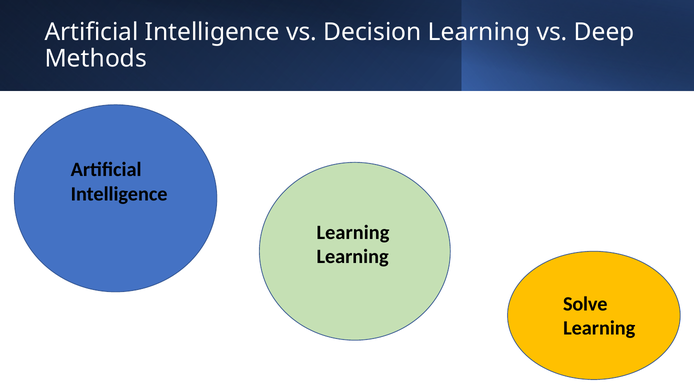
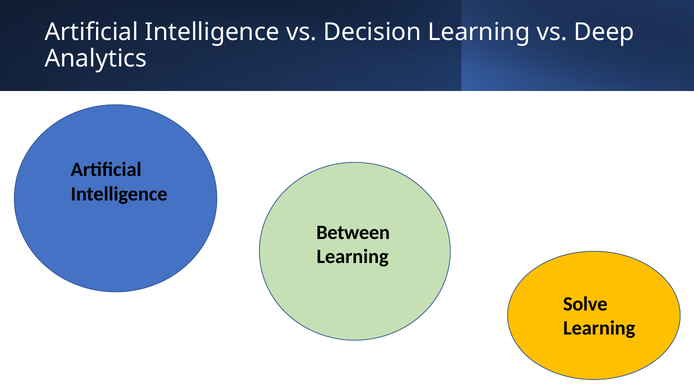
Methods: Methods -> Analytics
Learning at (353, 232): Learning -> Between
